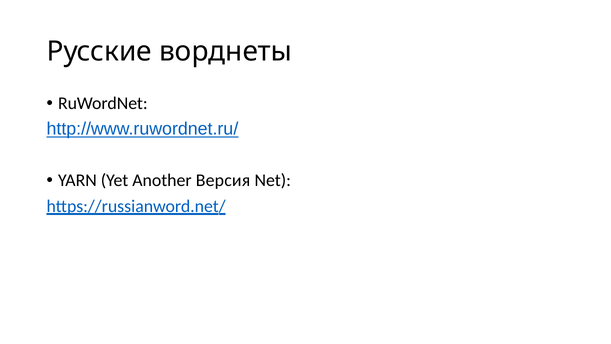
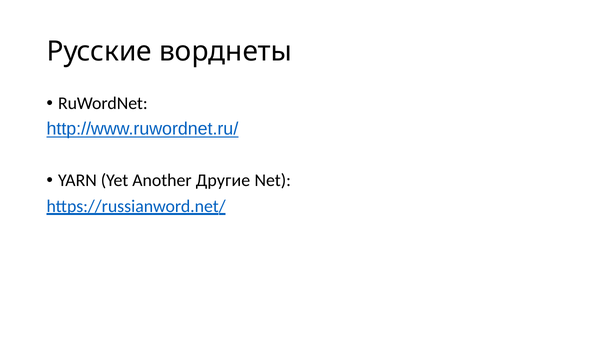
Версия: Версия -> Другие
